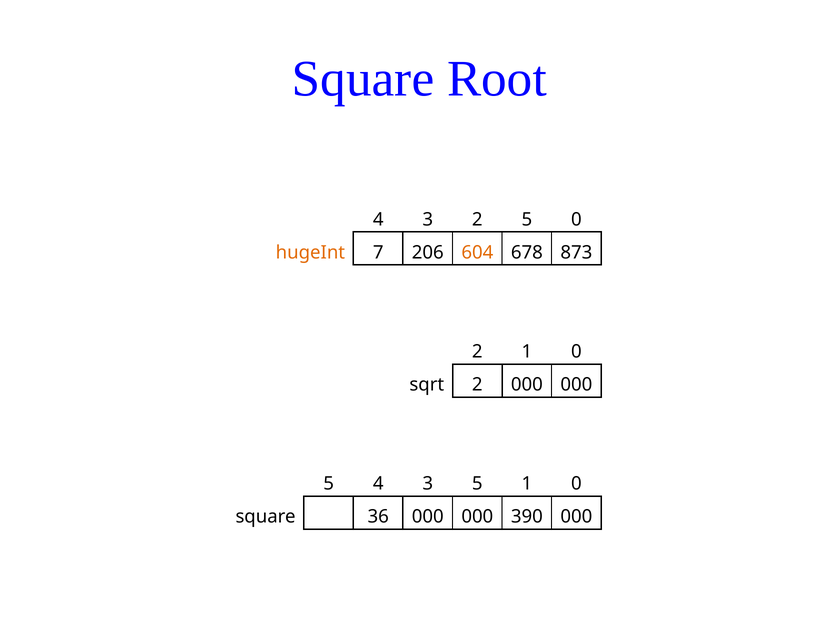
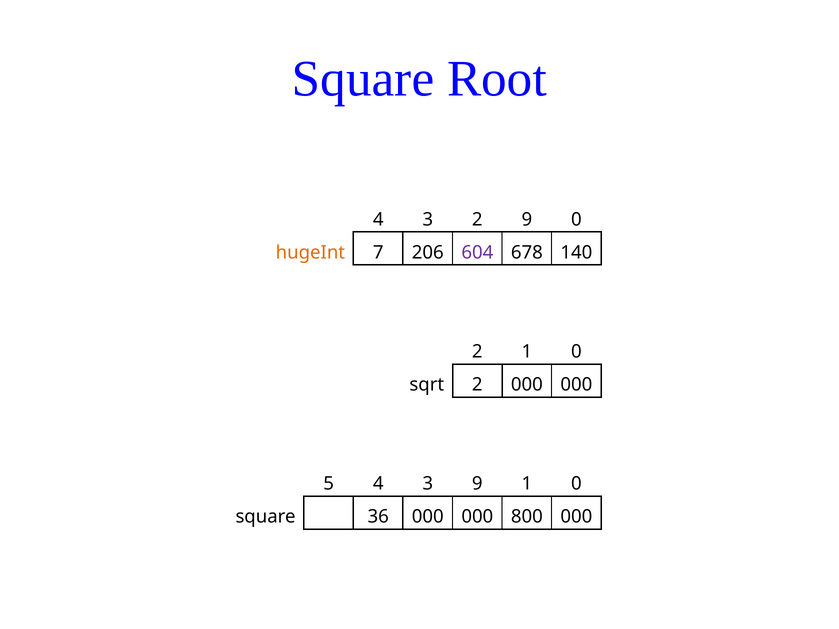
2 5: 5 -> 9
604 colour: orange -> purple
873: 873 -> 140
3 5: 5 -> 9
390: 390 -> 800
